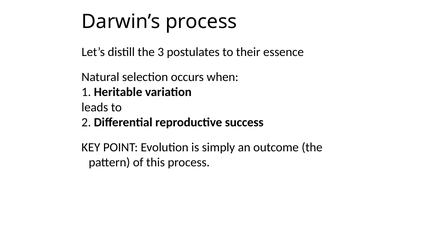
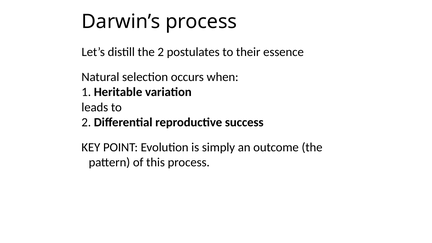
the 3: 3 -> 2
